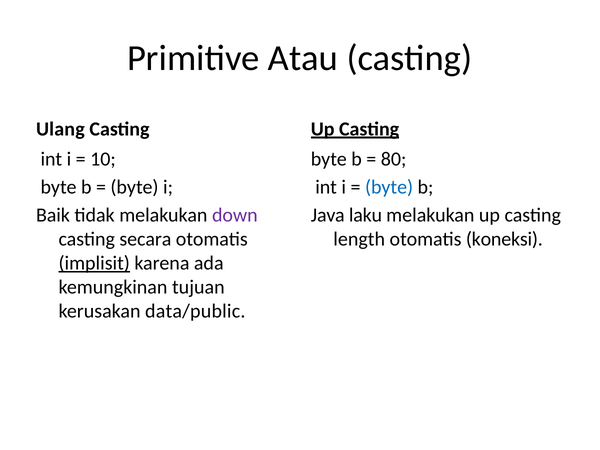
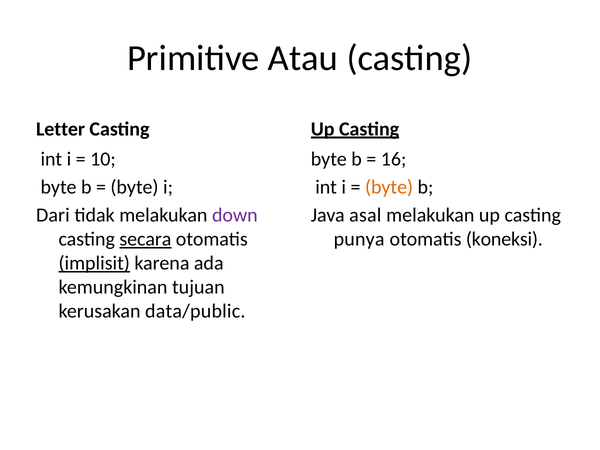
Ulang: Ulang -> Letter
80: 80 -> 16
byte at (389, 187) colour: blue -> orange
Baik: Baik -> Dari
laku: laku -> asal
secara underline: none -> present
length: length -> punya
